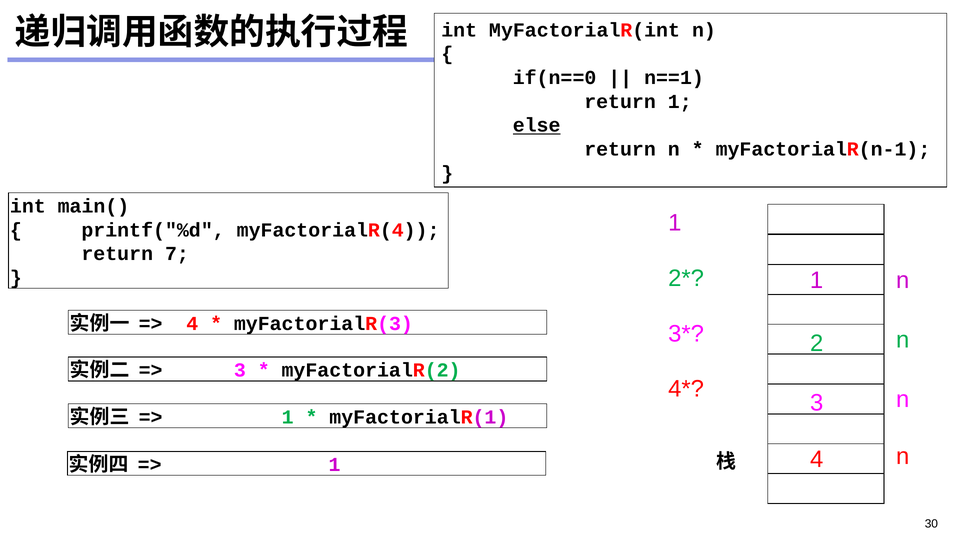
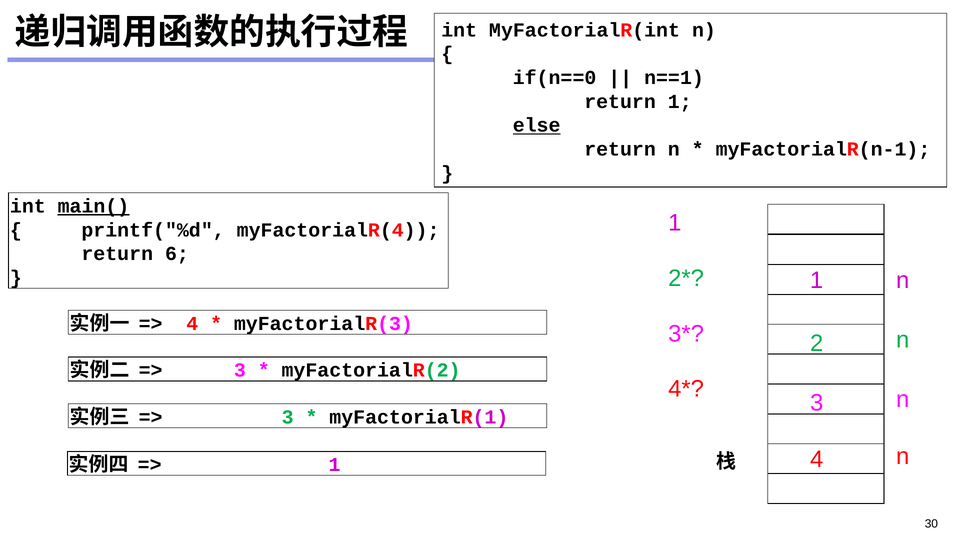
main( underline: none -> present
7: 7 -> 6
1 at (288, 417): 1 -> 3
